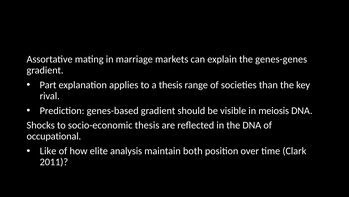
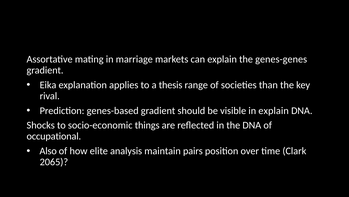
Part: Part -> Eika
in meiosis: meiosis -> explain
socio-economic thesis: thesis -> things
Like: Like -> Also
both: both -> pairs
2011: 2011 -> 2065
